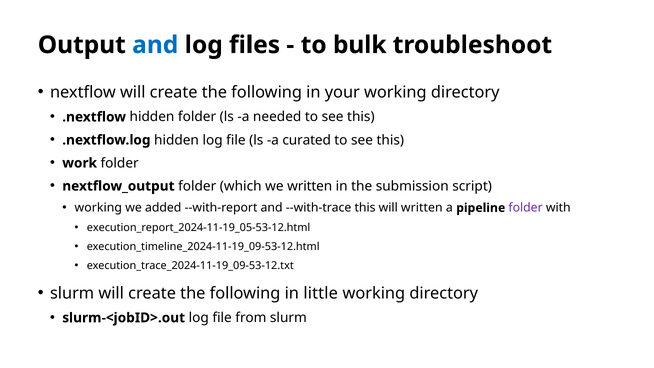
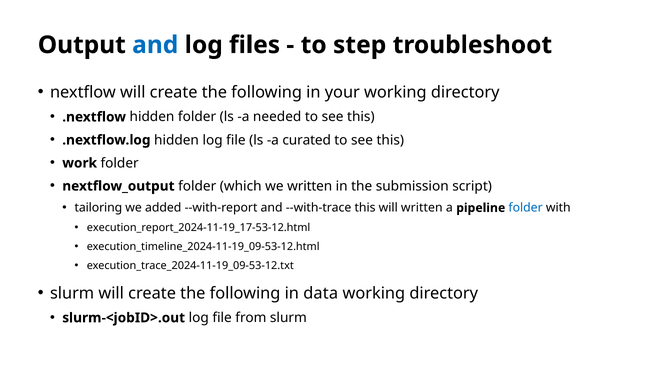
bulk: bulk -> step
working at (98, 208): working -> tailoring
folder at (526, 208) colour: purple -> blue
execution_report_2024-11-19_05-53-12.html: execution_report_2024-11-19_05-53-12.html -> execution_report_2024-11-19_17-53-12.html
little: little -> data
